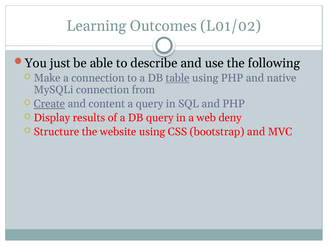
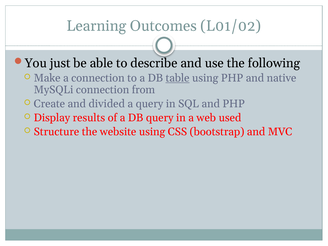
Create underline: present -> none
content: content -> divided
deny: deny -> used
